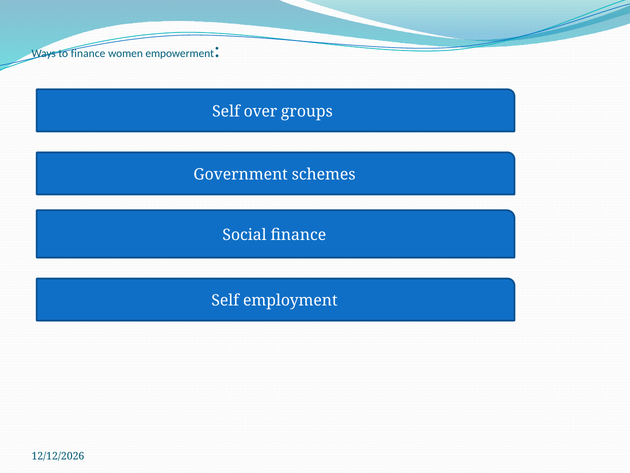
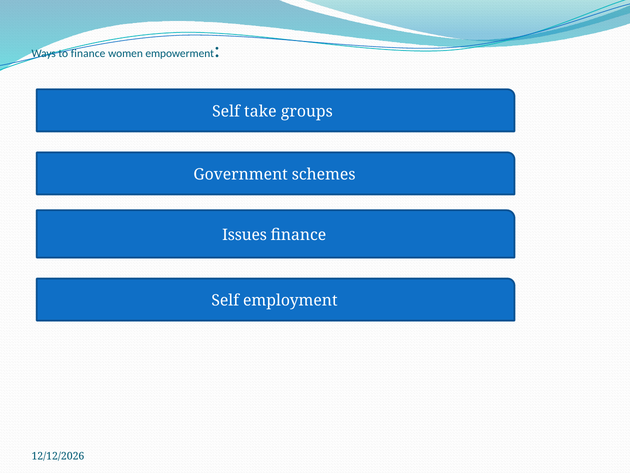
over: over -> take
Social: Social -> Issues
